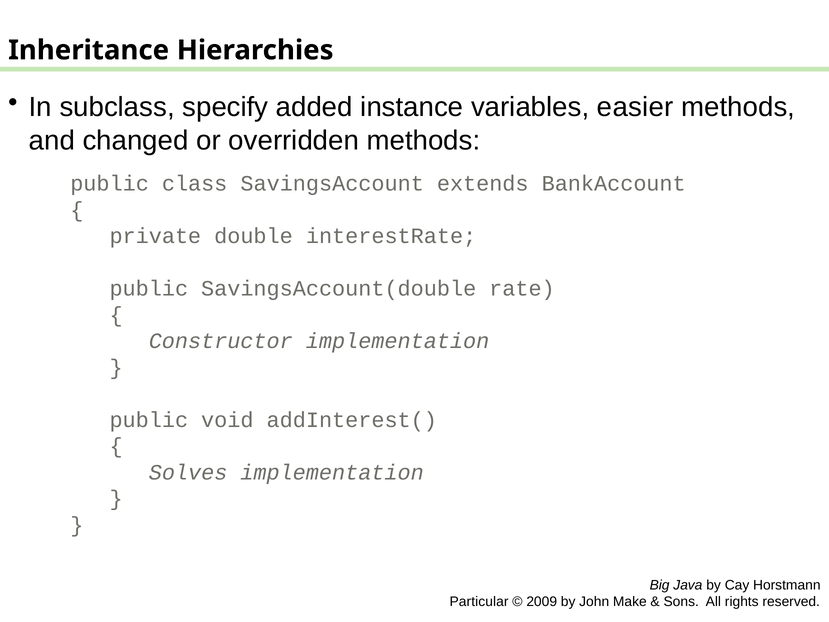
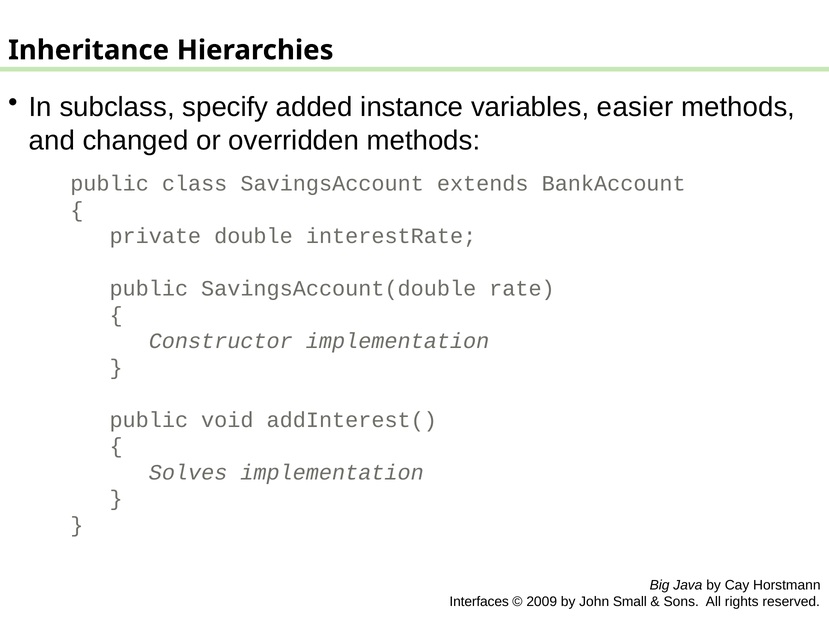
Particular: Particular -> Interfaces
Make: Make -> Small
